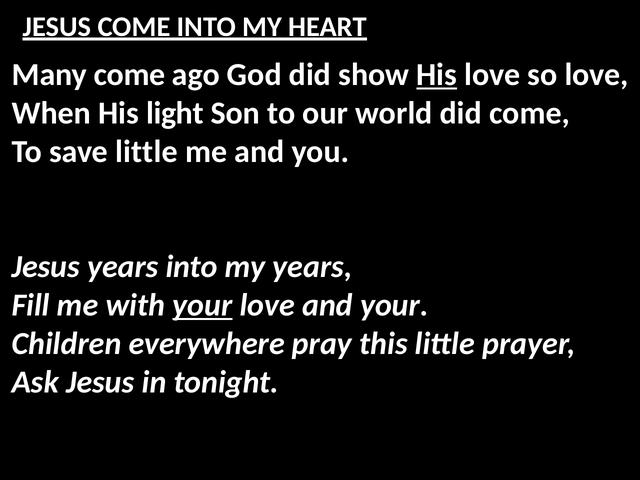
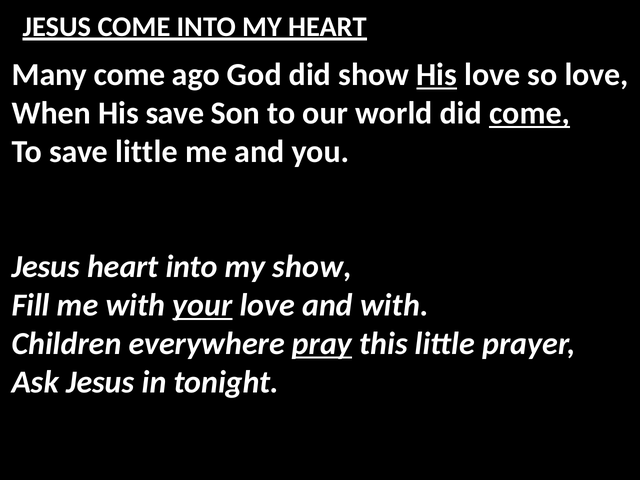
His light: light -> save
come at (529, 113) underline: none -> present
Jesus years: years -> heart
my years: years -> show
and your: your -> with
pray underline: none -> present
